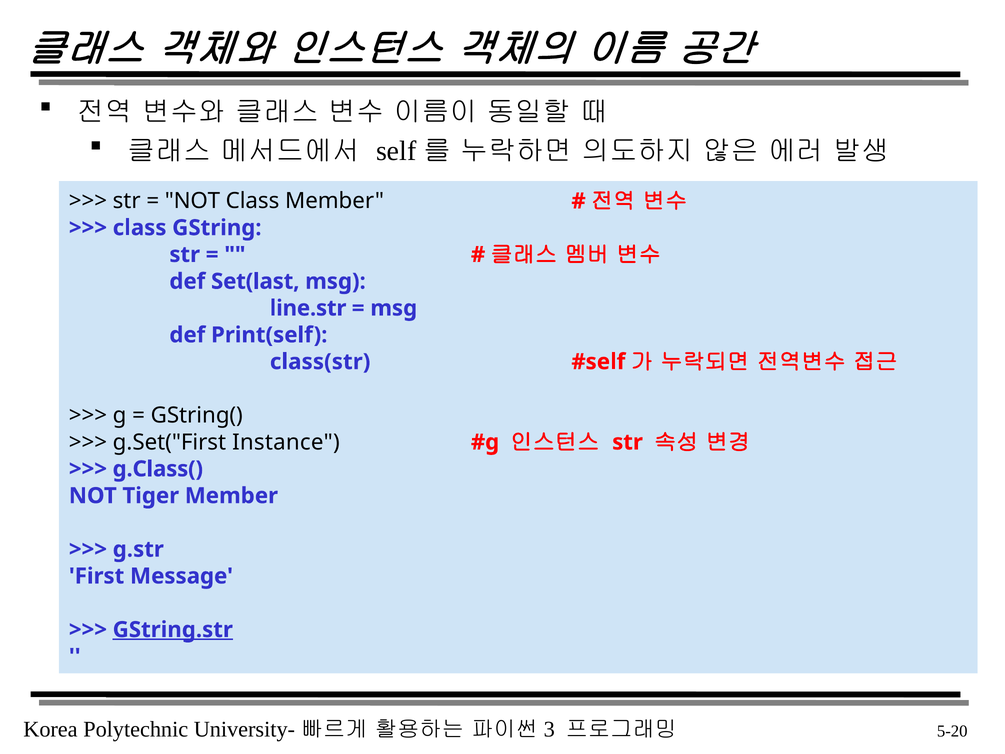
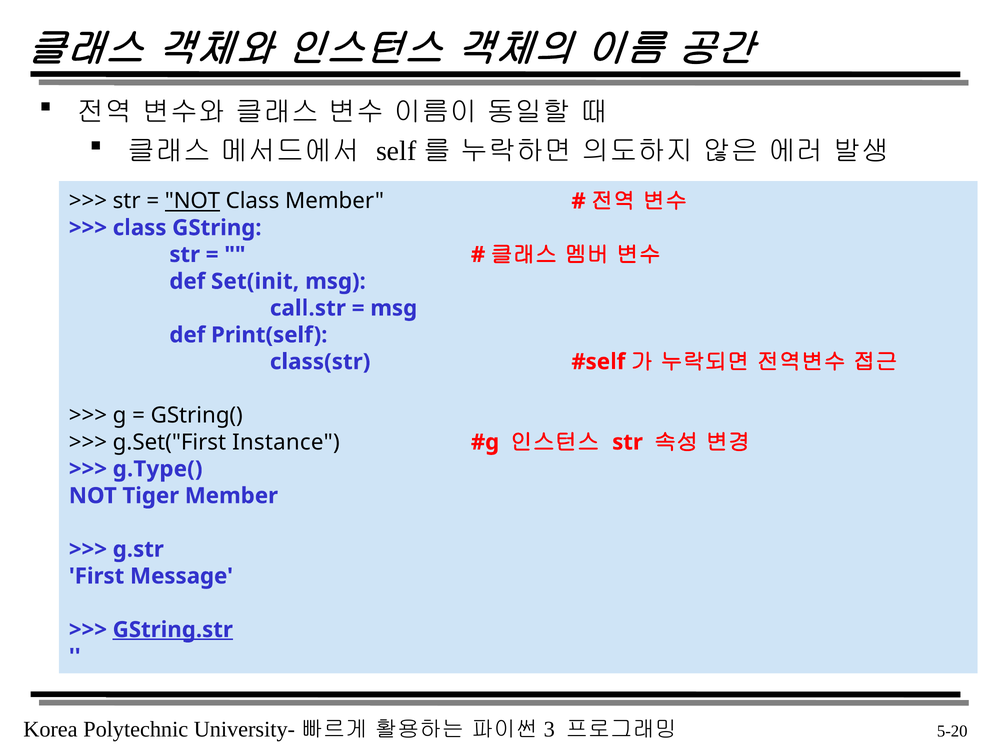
NOT at (192, 201) underline: none -> present
Set(last: Set(last -> Set(init
line.str: line.str -> call.str
g.Class(: g.Class( -> g.Type(
